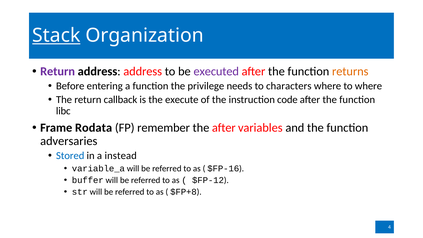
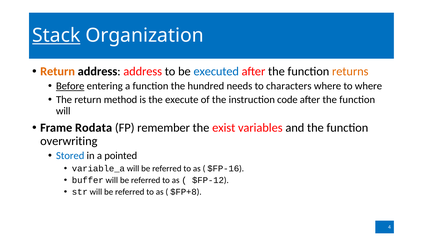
Return at (58, 71) colour: purple -> orange
executed colour: purple -> blue
Before underline: none -> present
privilege: privilege -> hundred
callback: callback -> method
libc at (63, 111): libc -> will
the after: after -> exist
adversaries: adversaries -> overwriting
instead: instead -> pointed
